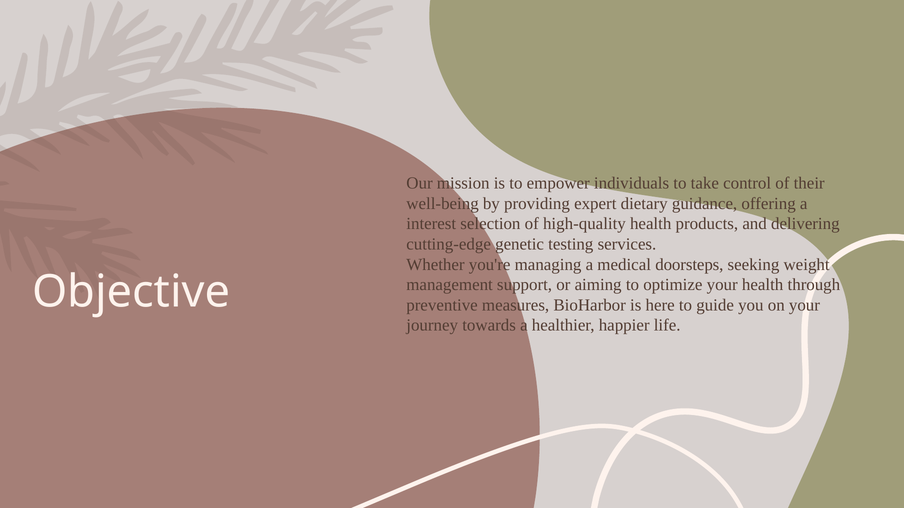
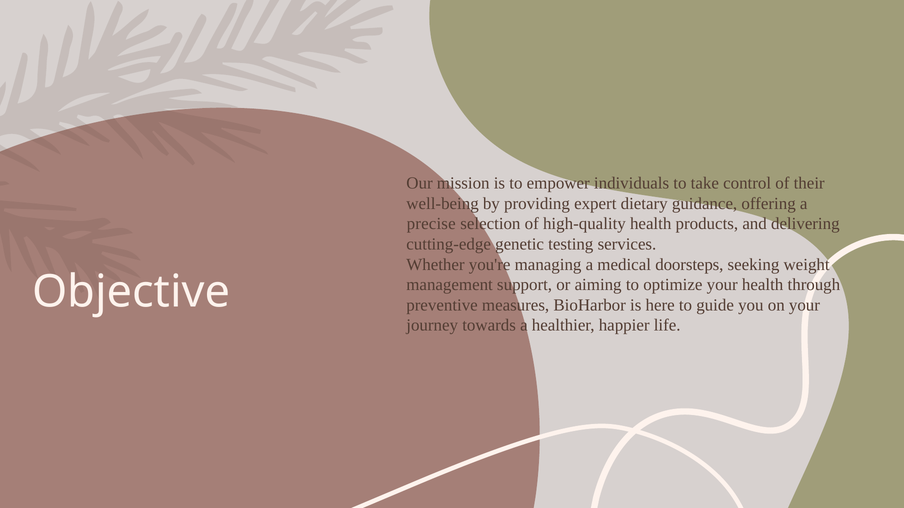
interest: interest -> precise
